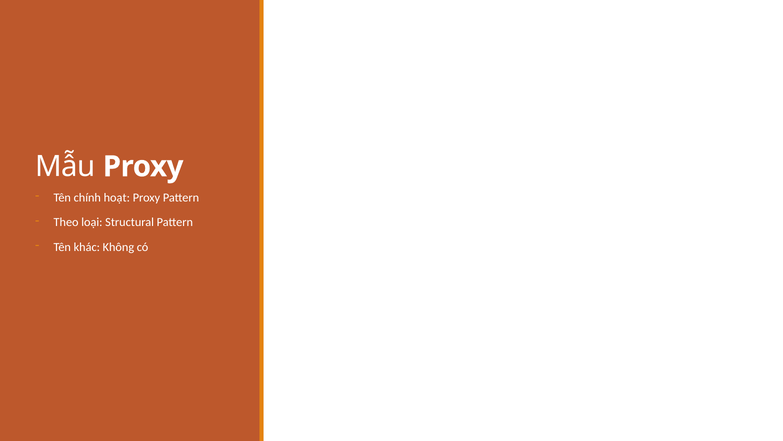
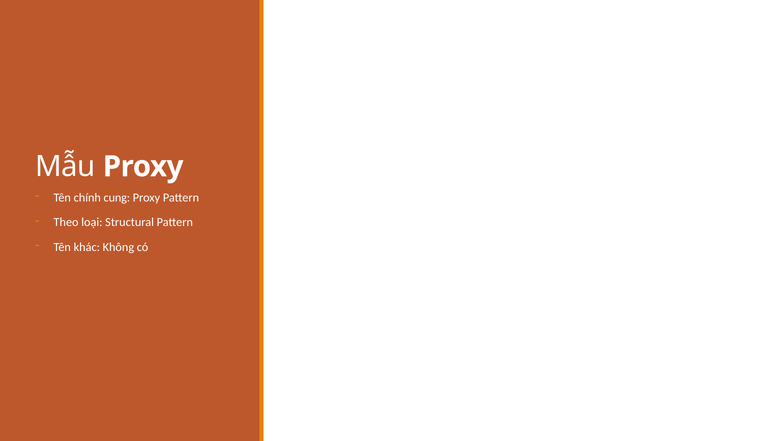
hoạt: hoạt -> cung
